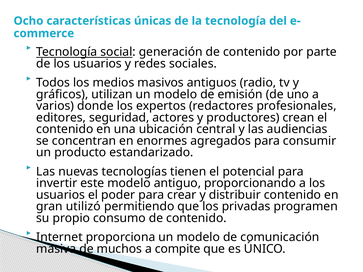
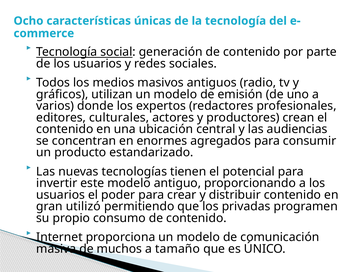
seguridad: seguridad -> culturales
compite: compite -> tamaño
